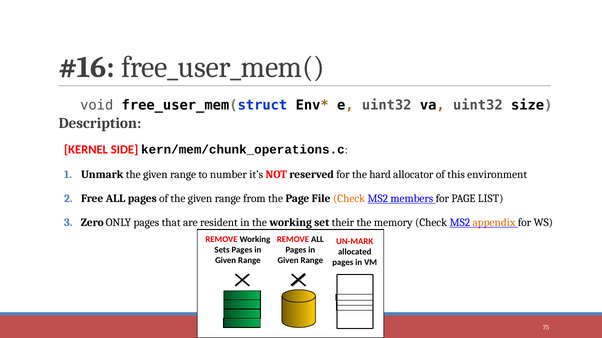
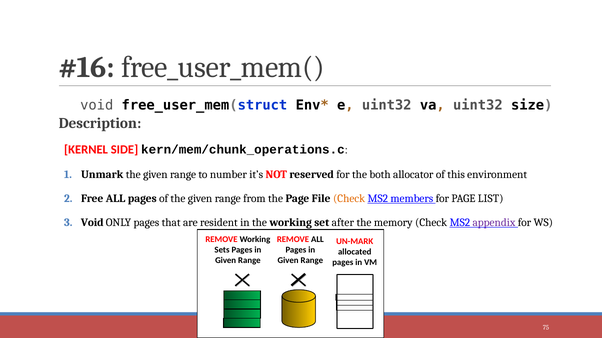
hard: hard -> both
Zero at (92, 223): Zero -> Void
their: their -> after
appendix colour: orange -> purple
